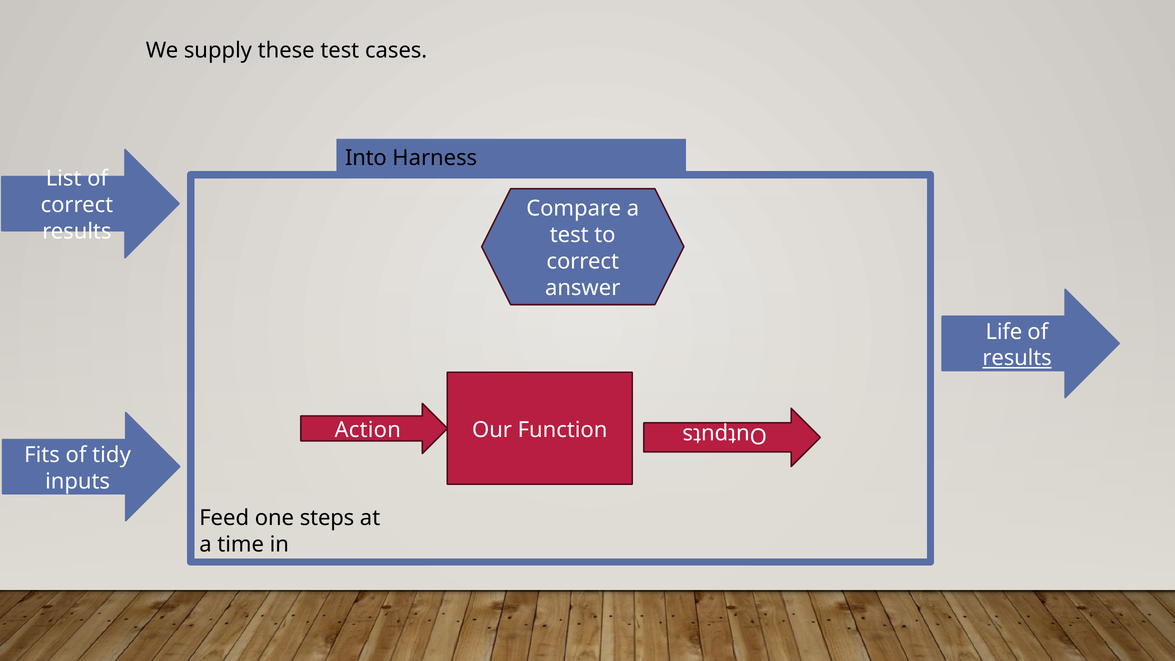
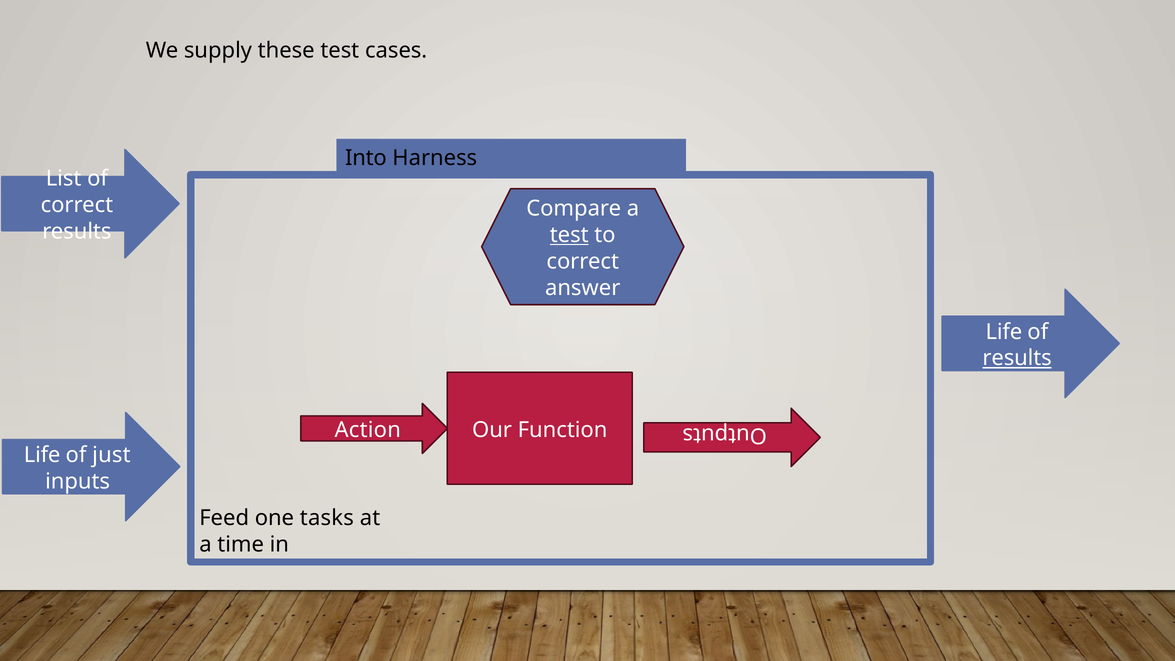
test at (569, 235) underline: none -> present
Fits at (42, 455): Fits -> Life
tidy: tidy -> just
steps: steps -> tasks
